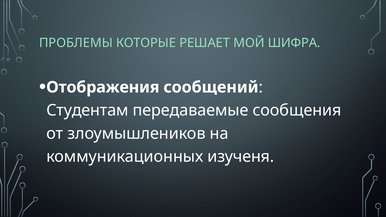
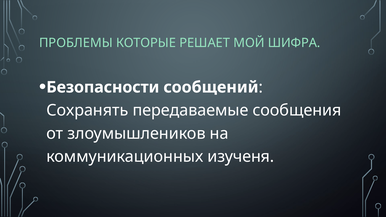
Отображения: Отображения -> Безопасности
Студентам: Студентам -> Сохранять
